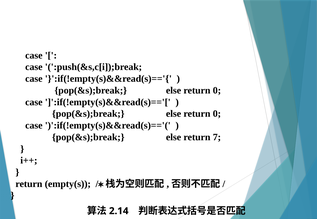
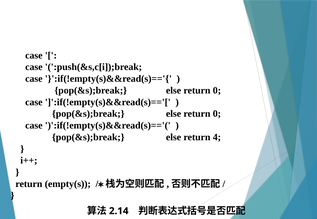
7: 7 -> 4
